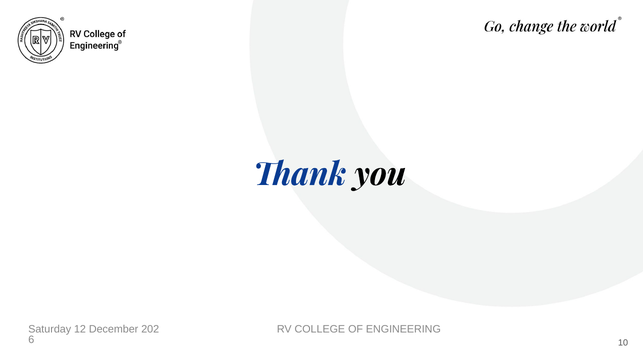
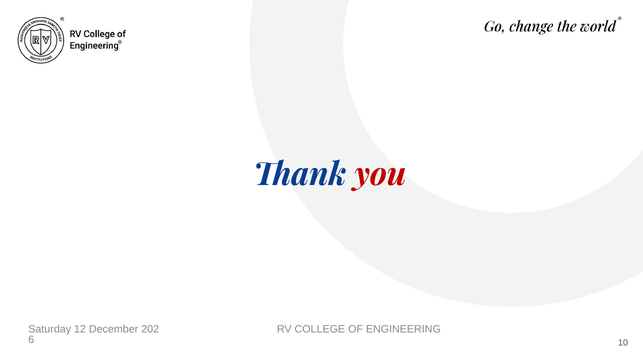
you colour: black -> red
